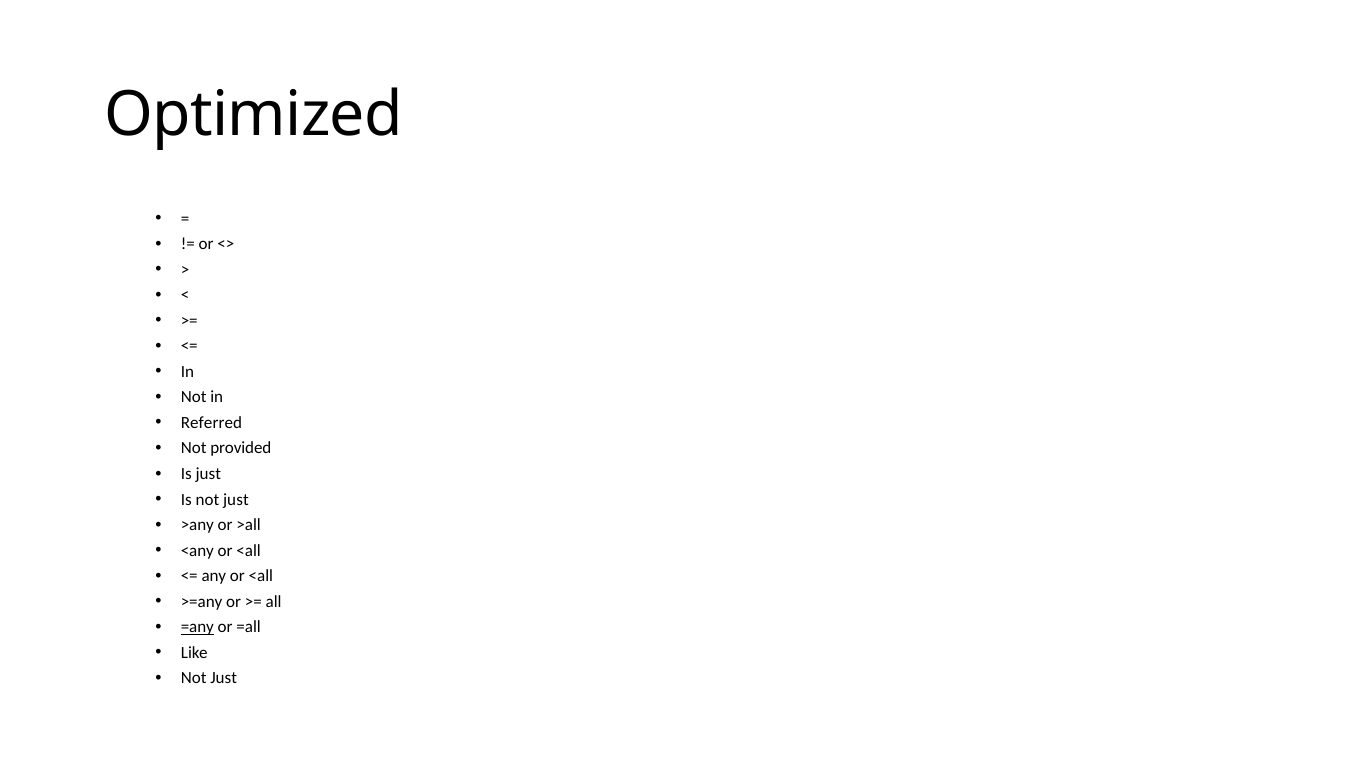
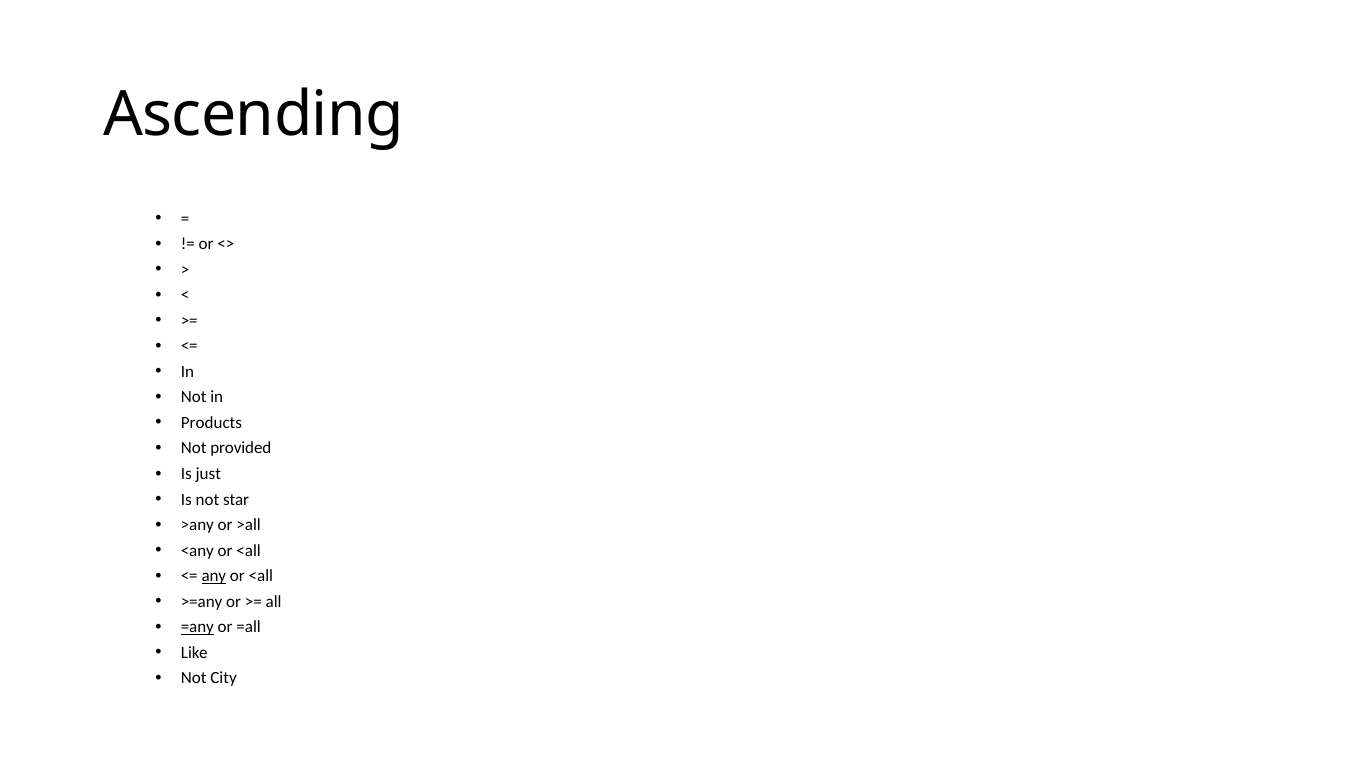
Optimized: Optimized -> Ascending
Referred: Referred -> Products
Is not just: just -> star
any underline: none -> present
Just at (224, 678): Just -> City
